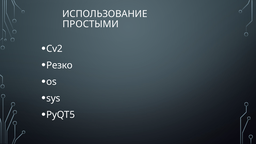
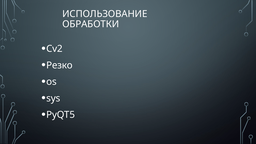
ПРОСТЫМИ: ПРОСТЫМИ -> ОБРАБОТКИ
